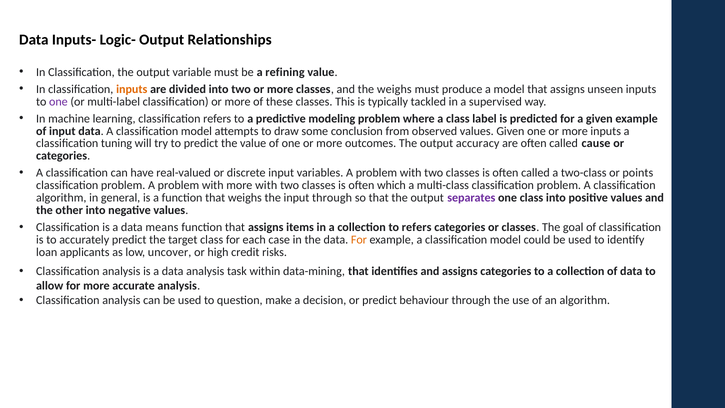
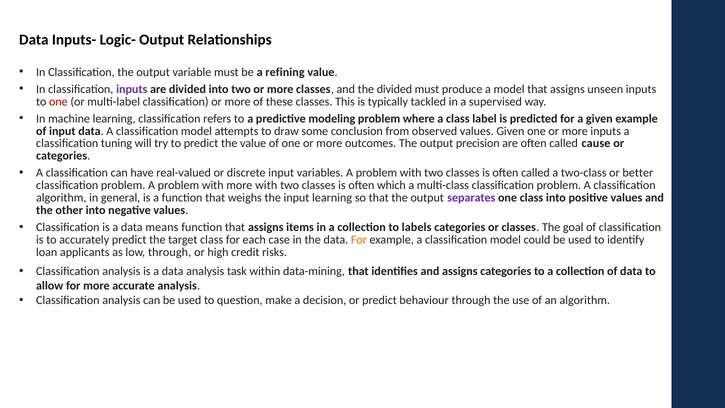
inputs at (132, 89) colour: orange -> purple
the weighs: weighs -> divided
one at (58, 102) colour: purple -> red
accuracy: accuracy -> precision
points: points -> better
input through: through -> learning
to refers: refers -> labels
low uncover: uncover -> through
